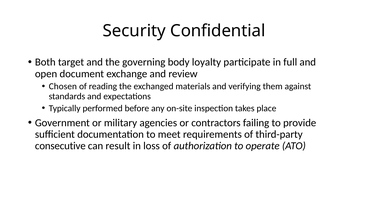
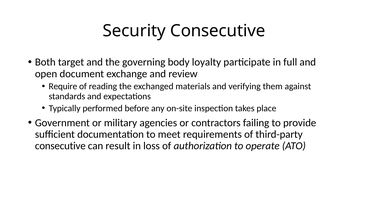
Security Confidential: Confidential -> Consecutive
Chosen: Chosen -> Require
